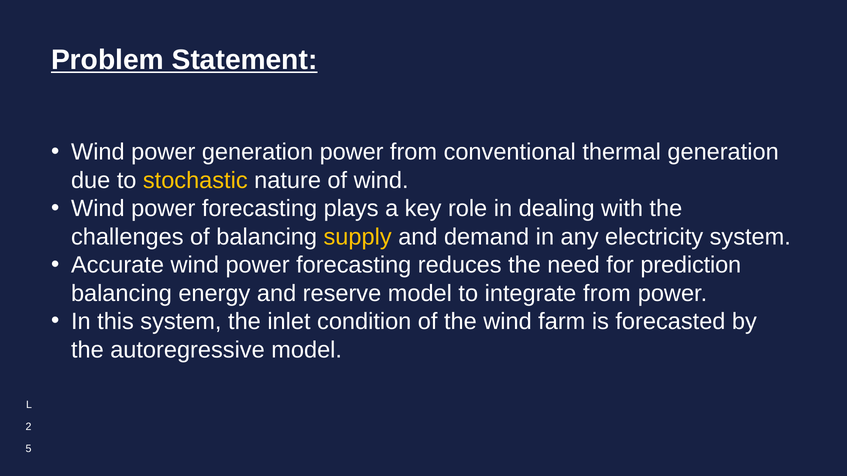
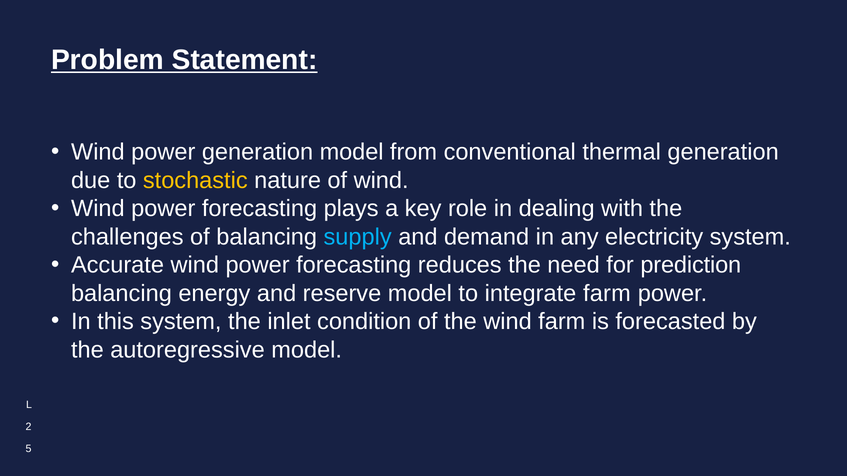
generation power: power -> model
supply colour: yellow -> light blue
integrate from: from -> farm
